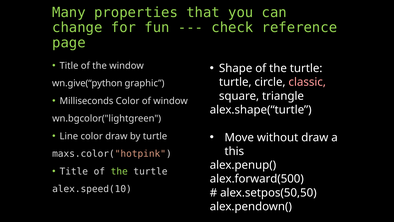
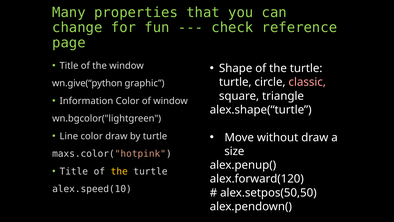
Milliseconds: Milliseconds -> Information
this: this -> size
the at (119, 171) colour: light green -> yellow
alex.forward(500: alex.forward(500 -> alex.forward(120
